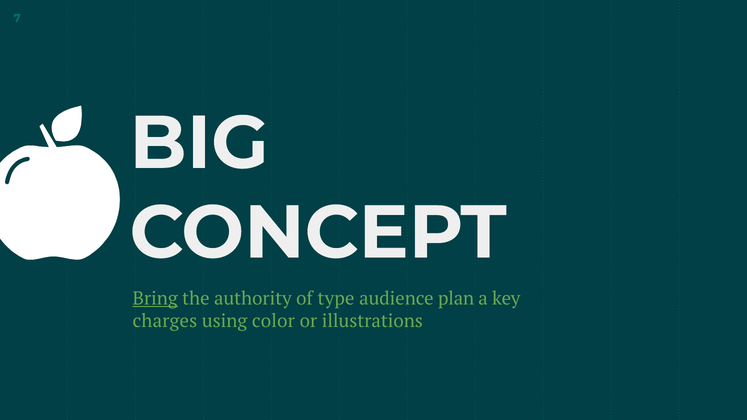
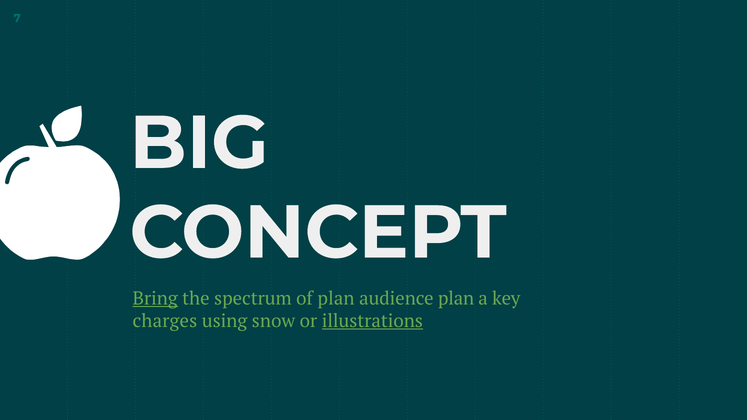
authority: authority -> spectrum
of type: type -> plan
color: color -> snow
illustrations underline: none -> present
